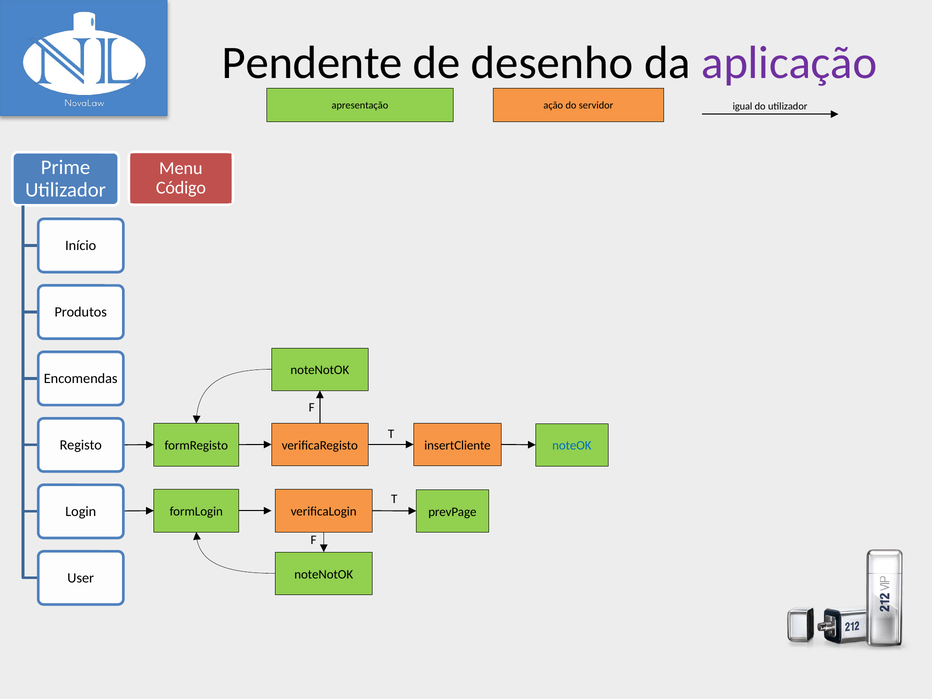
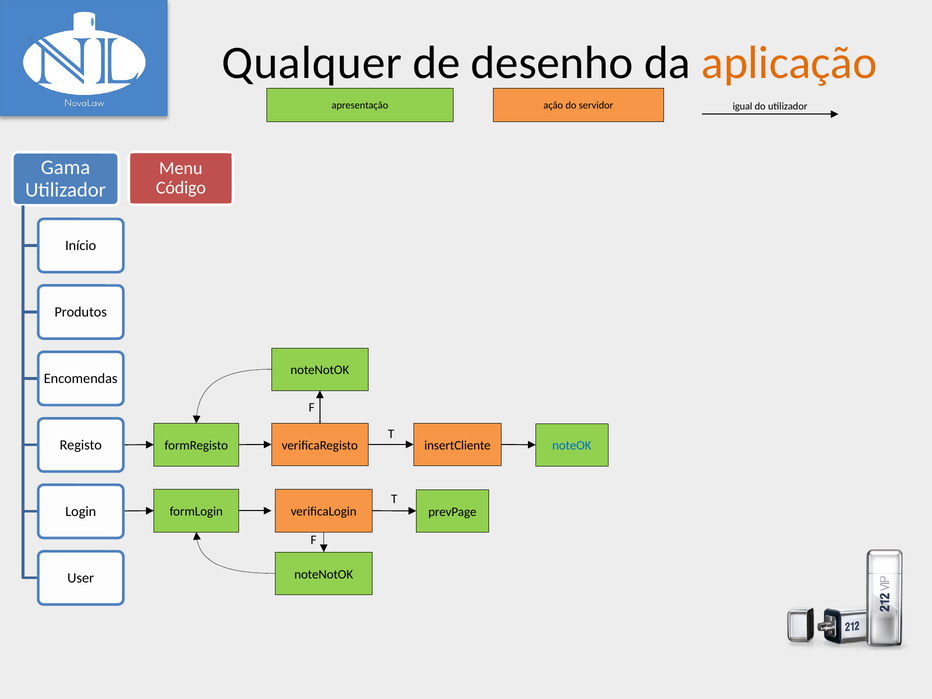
Pendente: Pendente -> Qualquer
aplicação colour: purple -> orange
Prime: Prime -> Gama
